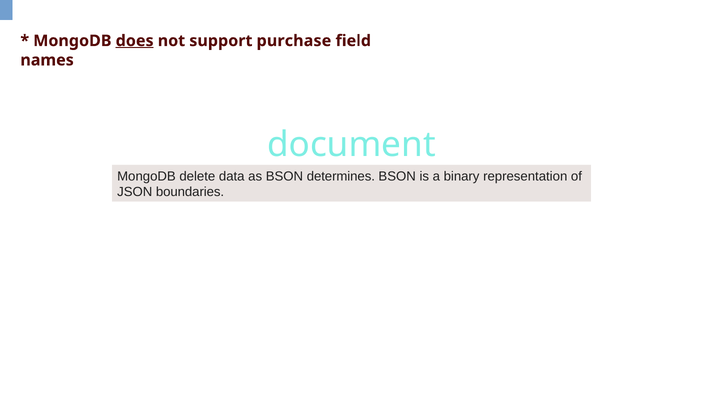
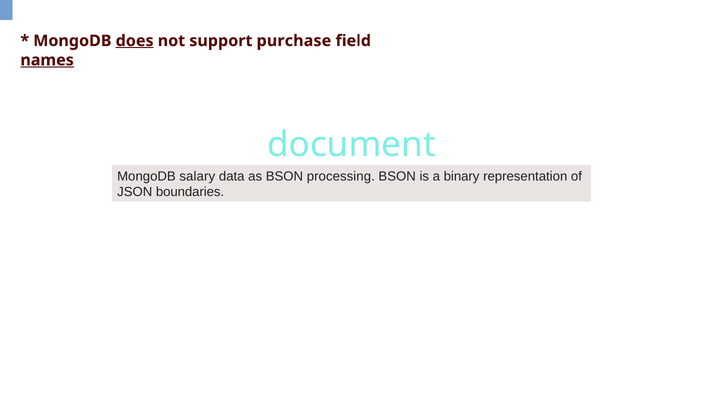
names underline: none -> present
delete: delete -> salary
determines: determines -> processing
